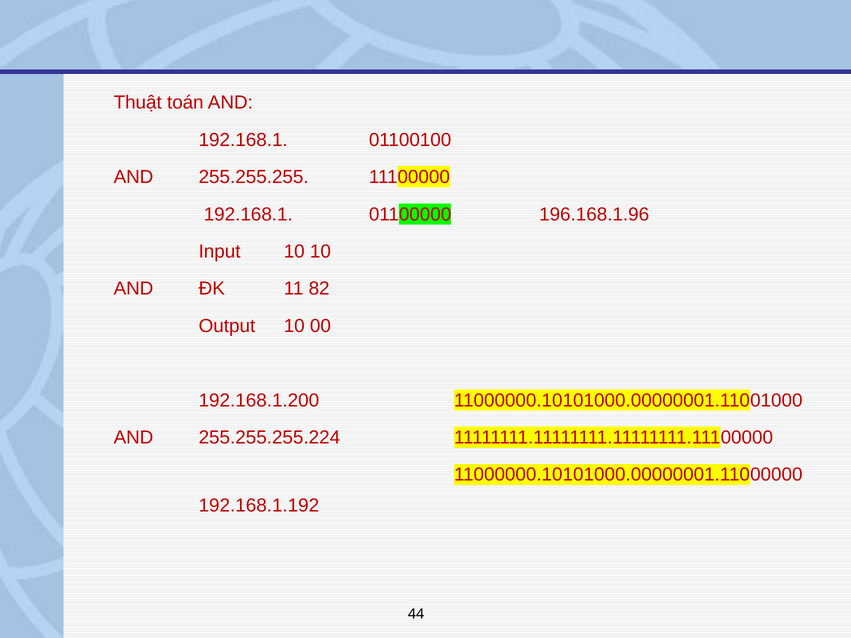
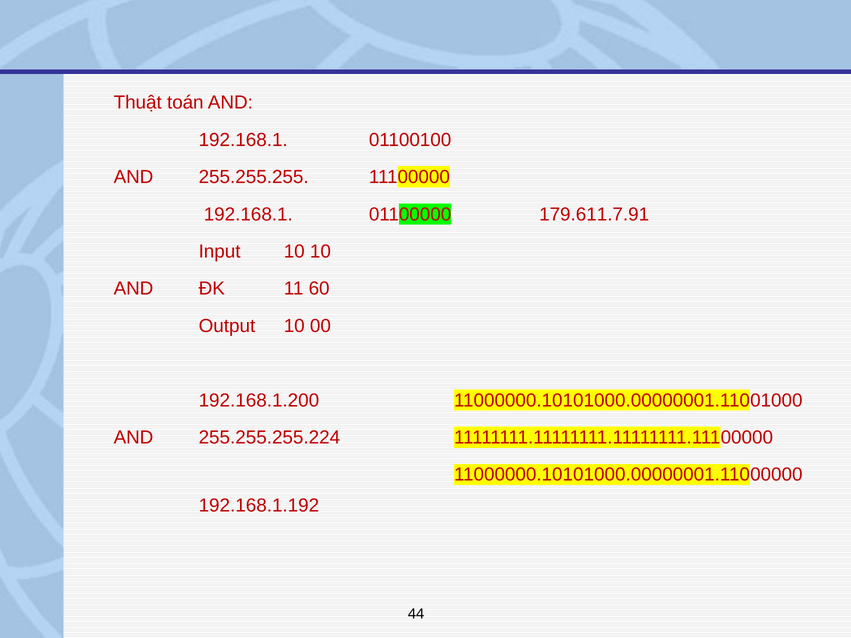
196.168.1.96: 196.168.1.96 -> 179.611.7.91
82: 82 -> 60
